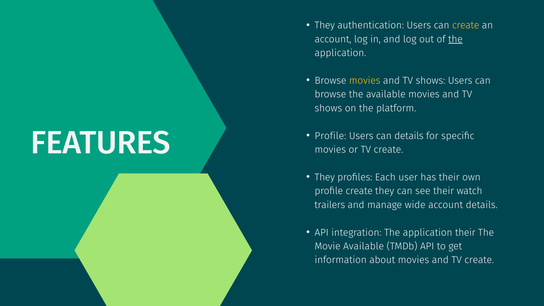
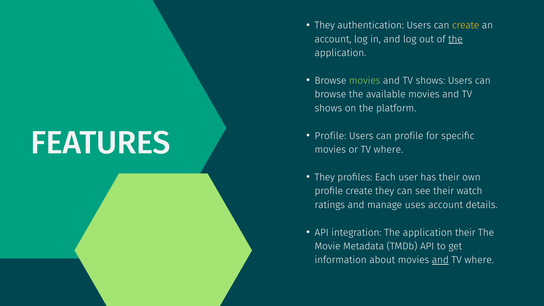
movies at (365, 81) colour: yellow -> light green
can details: details -> profile
or TV create: create -> where
trailers: trailers -> ratings
wide: wide -> uses
Movie Available: Available -> Metadata
and at (440, 260) underline: none -> present
create at (479, 260): create -> where
